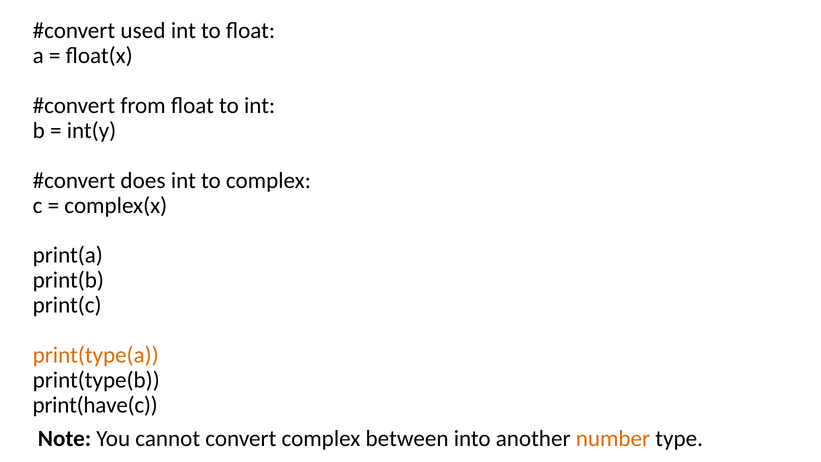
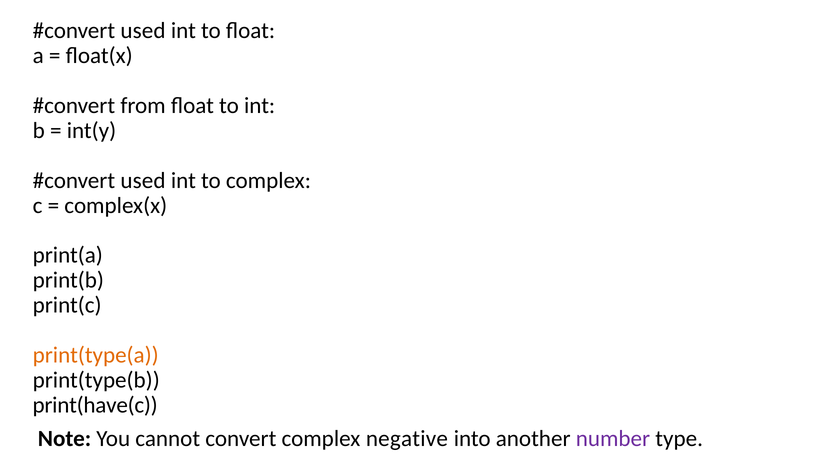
does at (143, 180): does -> used
between: between -> negative
number colour: orange -> purple
